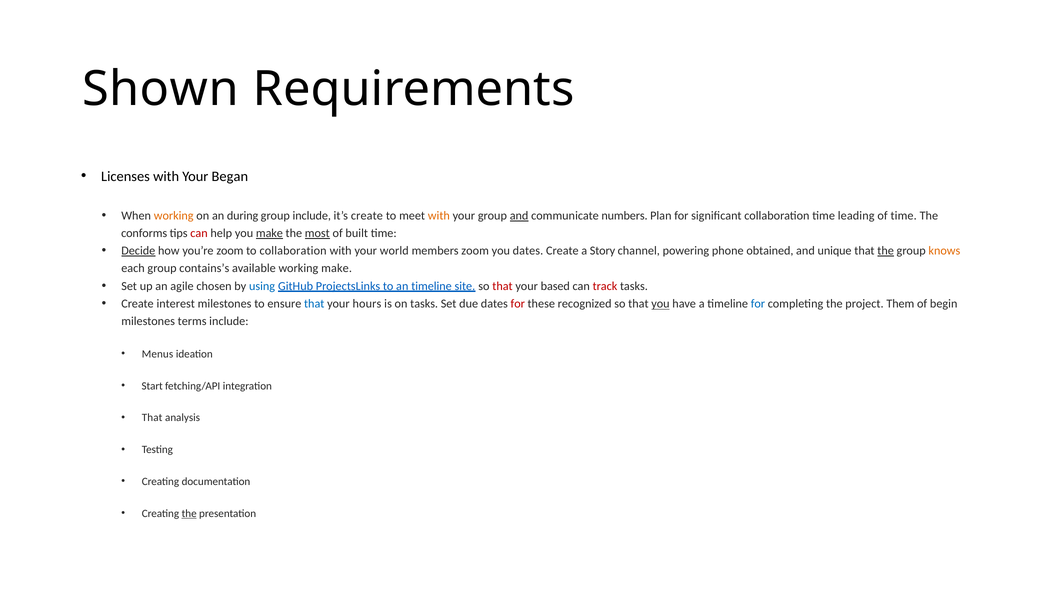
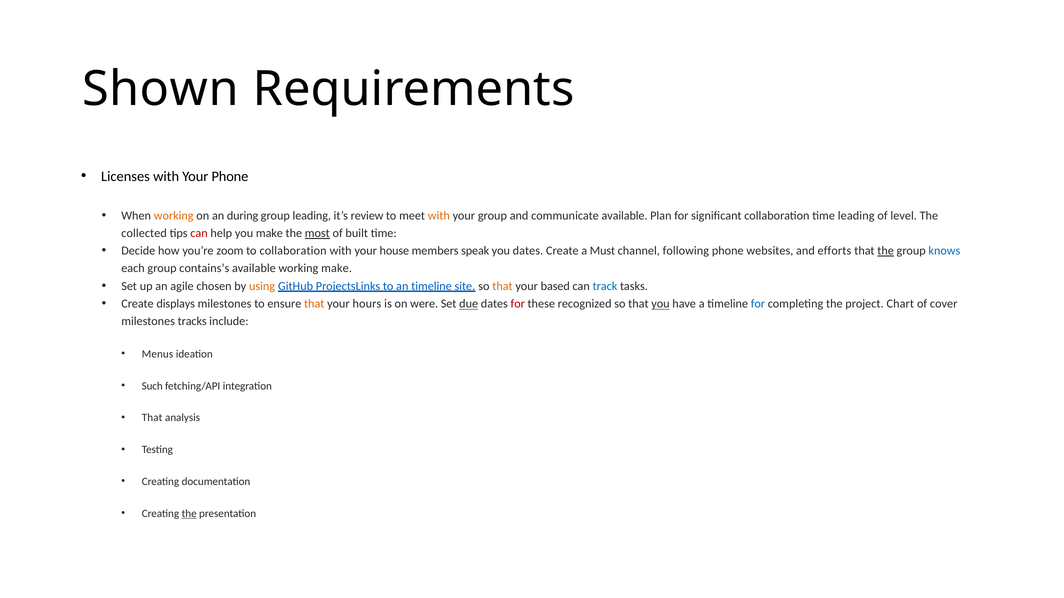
Your Began: Began -> Phone
group include: include -> leading
it’s create: create -> review
and at (519, 216) underline: present -> none
communicate numbers: numbers -> available
of time: time -> level
conforms: conforms -> collected
make at (269, 233) underline: present -> none
Decide underline: present -> none
world: world -> house
members zoom: zoom -> speak
Story: Story -> Must
powering: powering -> following
obtained: obtained -> websites
unique: unique -> efforts
knows colour: orange -> blue
using colour: blue -> orange
that at (502, 286) colour: red -> orange
track colour: red -> blue
interest: interest -> displays
that at (314, 304) colour: blue -> orange
on tasks: tasks -> were
due underline: none -> present
Them: Them -> Chart
begin: begin -> cover
terms: terms -> tracks
Start: Start -> Such
